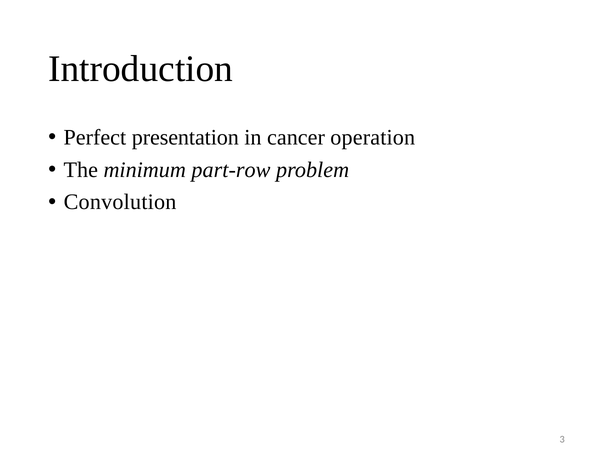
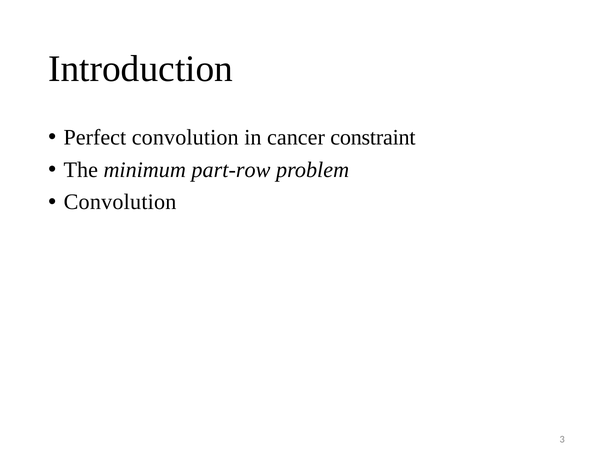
Perfect presentation: presentation -> convolution
operation: operation -> constraint
